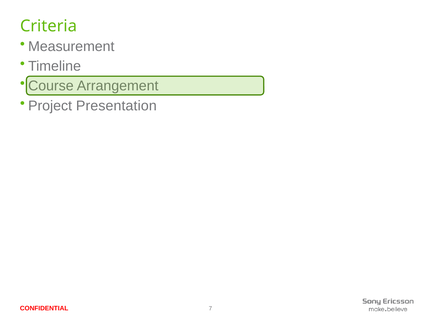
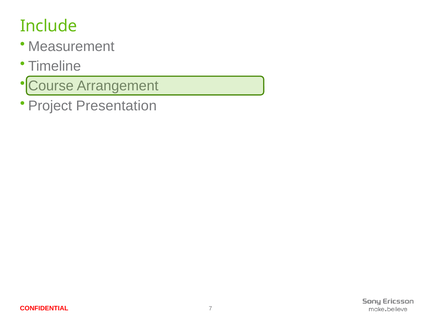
Criteria: Criteria -> Include
